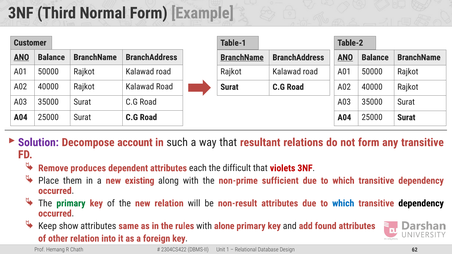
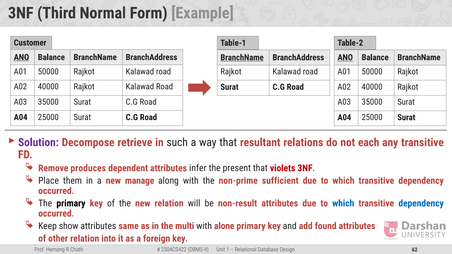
account: account -> retrieve
not form: form -> each
each: each -> infer
difficult: difficult -> present
existing: existing -> manage
primary at (71, 204) colour: green -> black
dependency at (421, 204) colour: black -> blue
rules: rules -> multi
